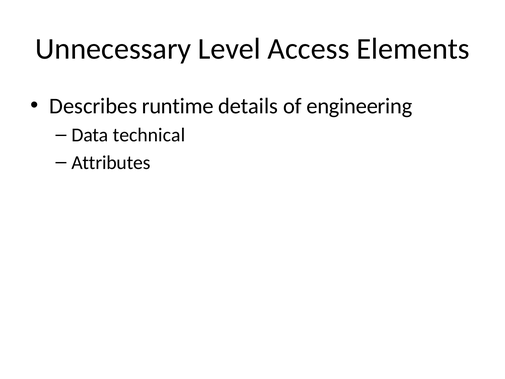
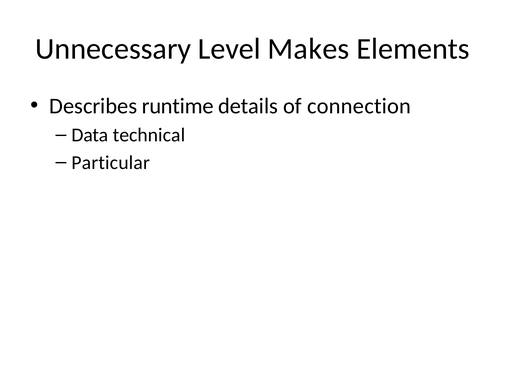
Access: Access -> Makes
engineering: engineering -> connection
Attributes: Attributes -> Particular
